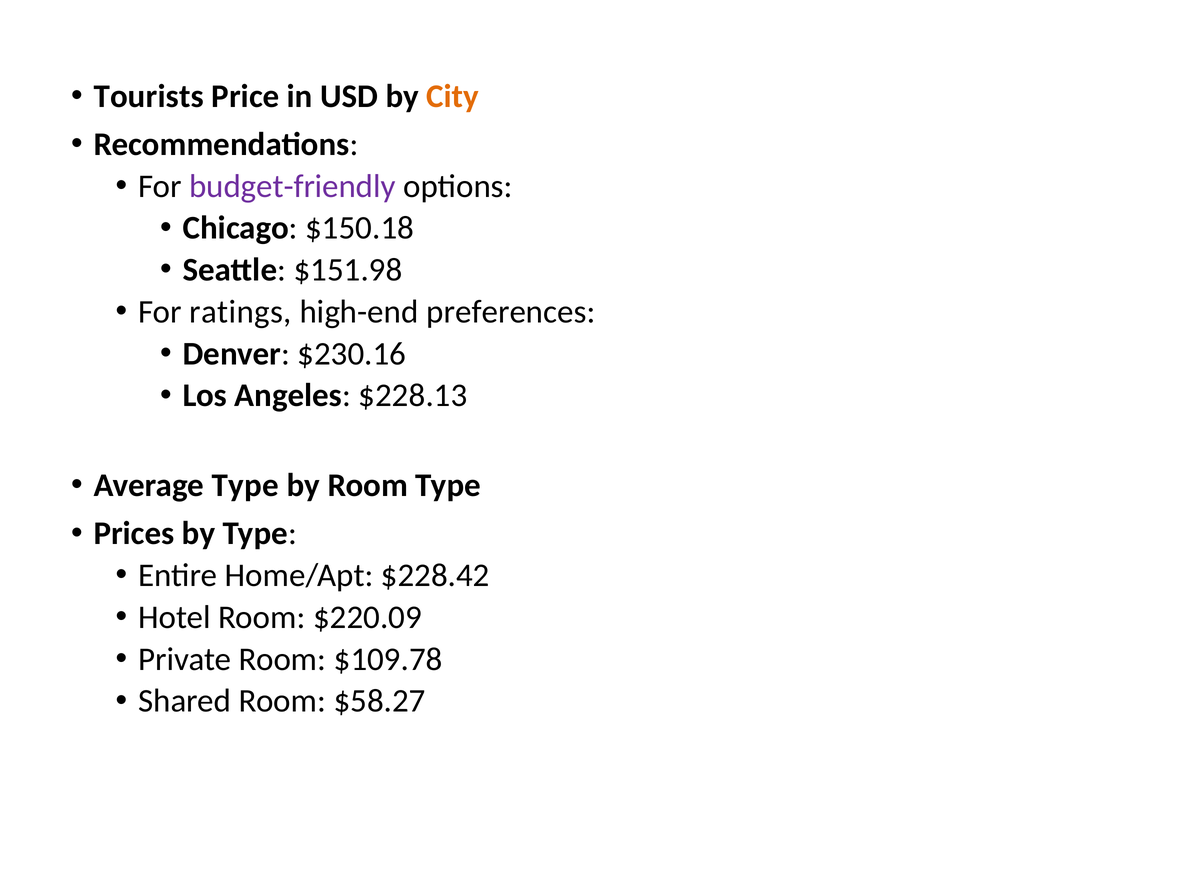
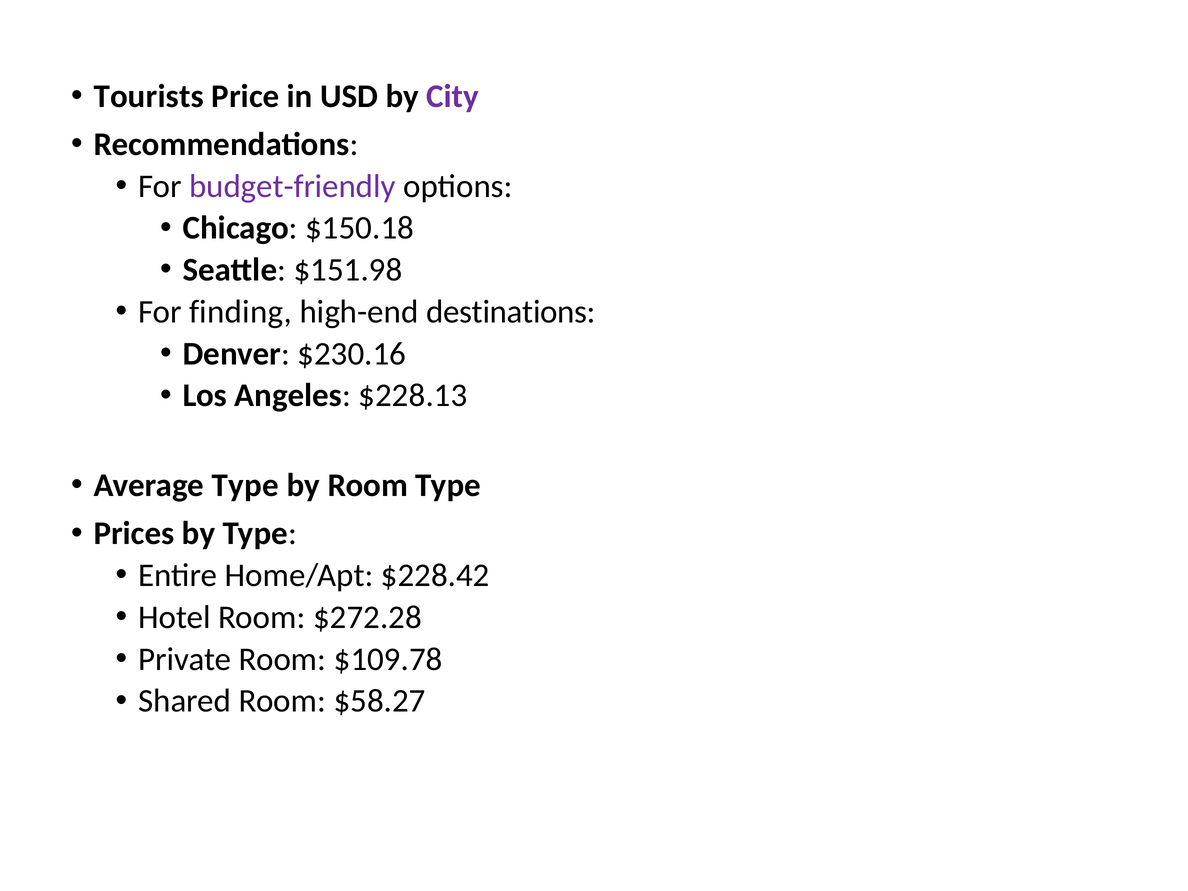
City colour: orange -> purple
ratings: ratings -> finding
preferences: preferences -> destinations
$220.09: $220.09 -> $272.28
